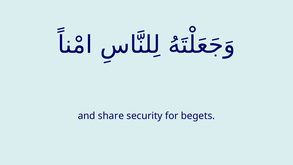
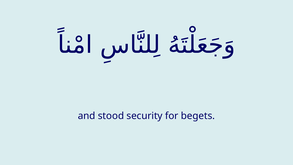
share: share -> stood
